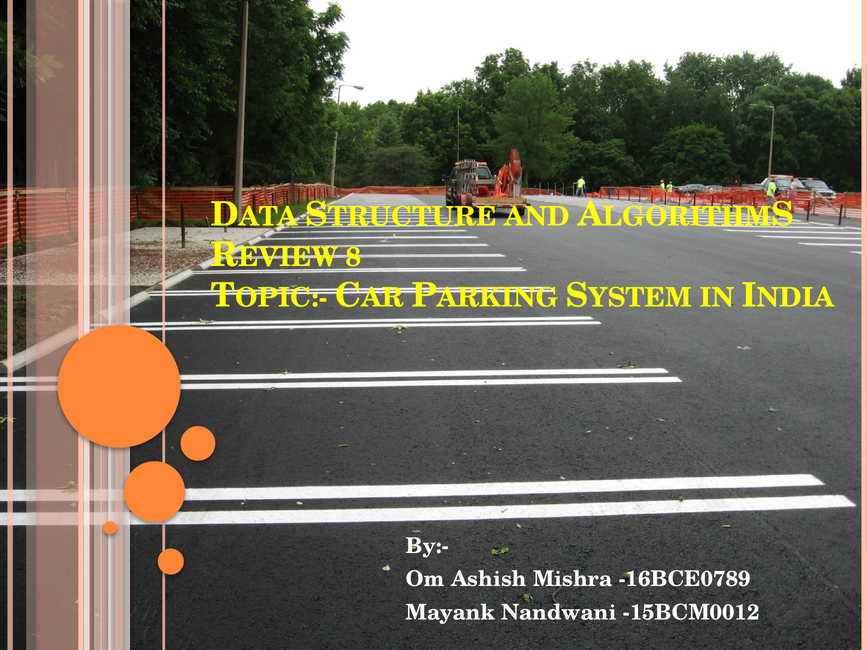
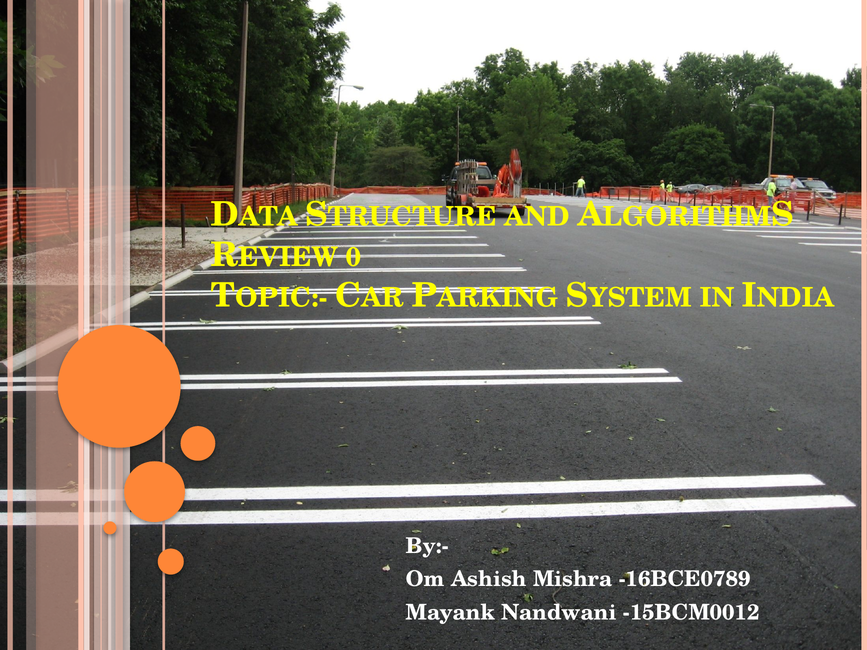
8: 8 -> 0
